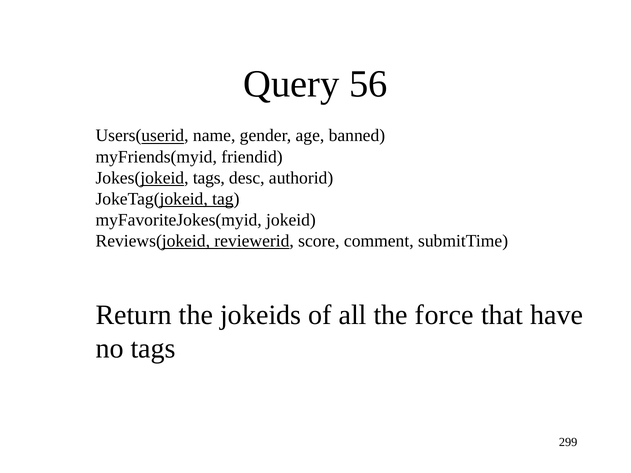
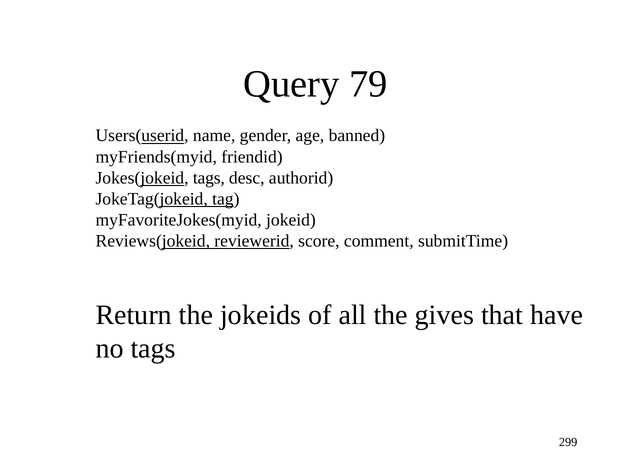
56: 56 -> 79
force: force -> gives
